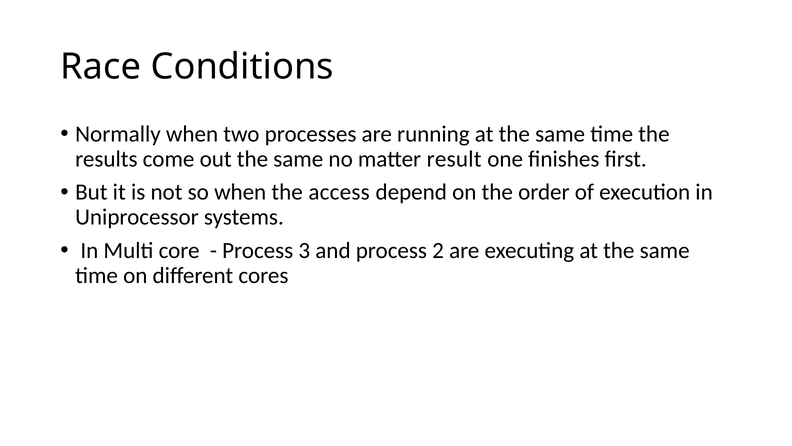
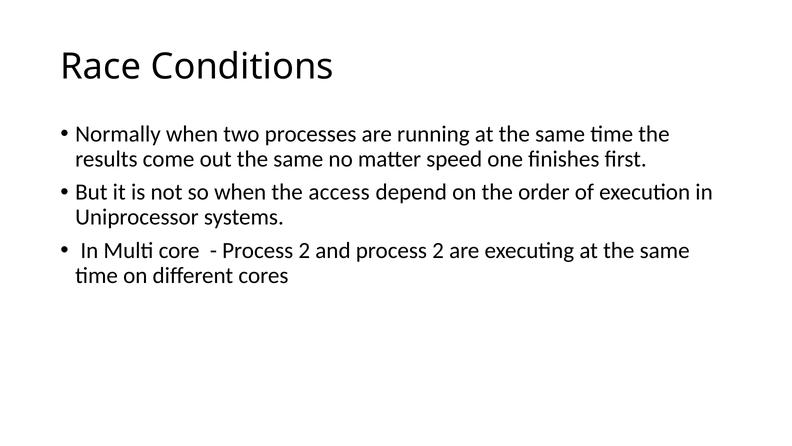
result: result -> speed
3 at (304, 250): 3 -> 2
